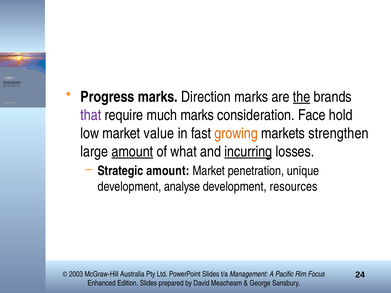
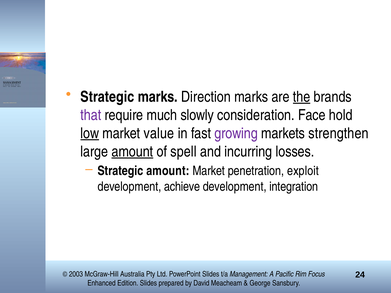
Progress at (107, 97): Progress -> Strategic
much marks: marks -> slowly
low underline: none -> present
growing colour: orange -> purple
what: what -> spell
incurring underline: present -> none
unique: unique -> exploit
analyse: analyse -> achieve
resources: resources -> integration
